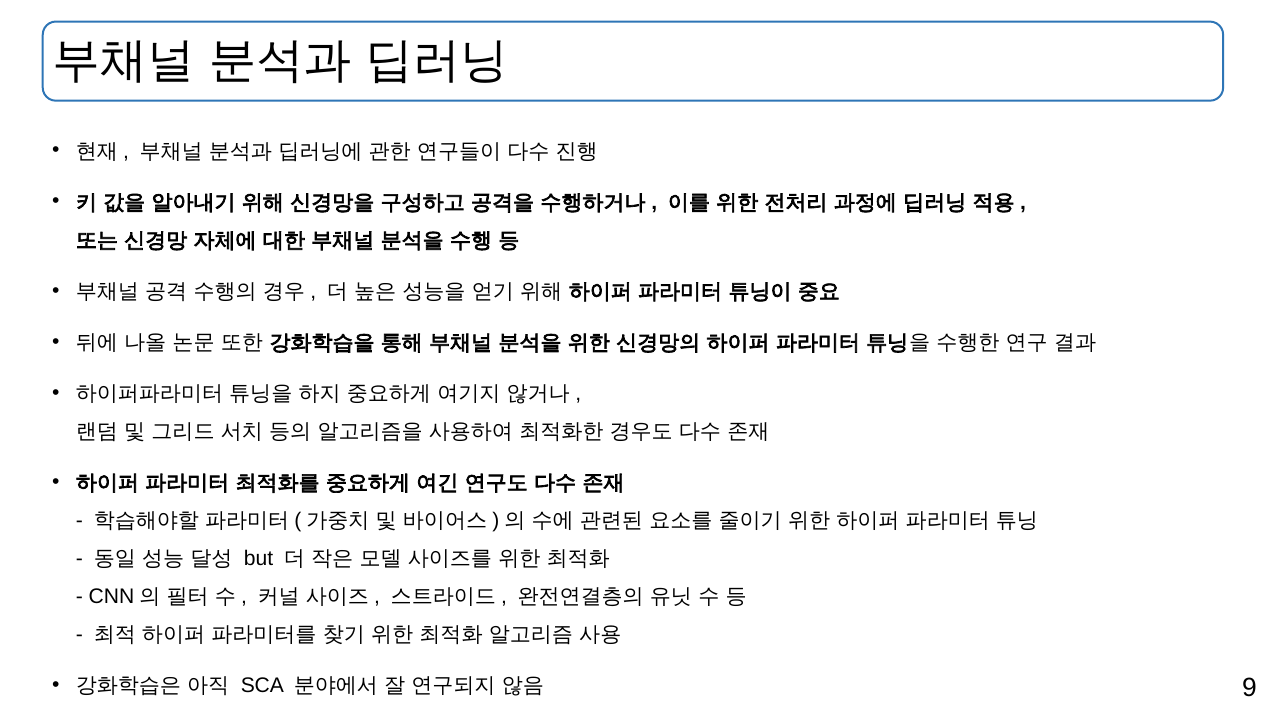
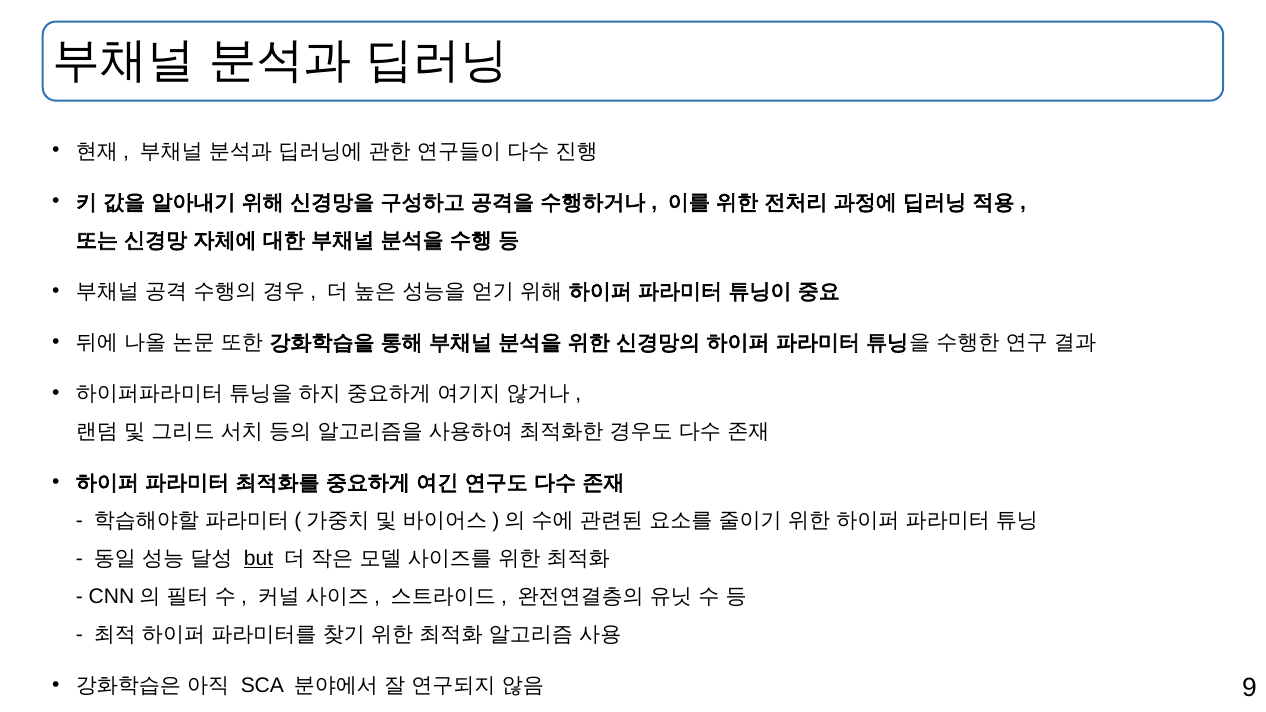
but underline: none -> present
